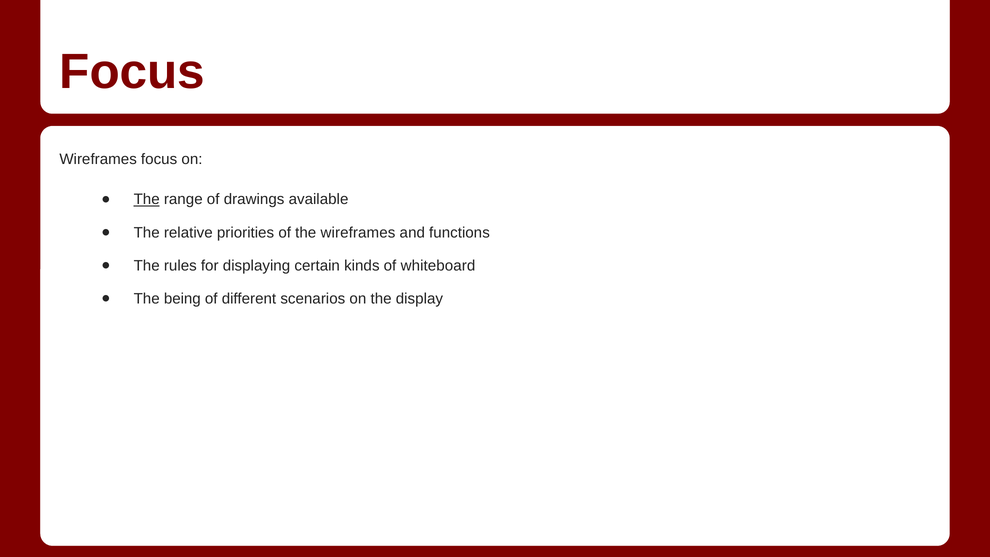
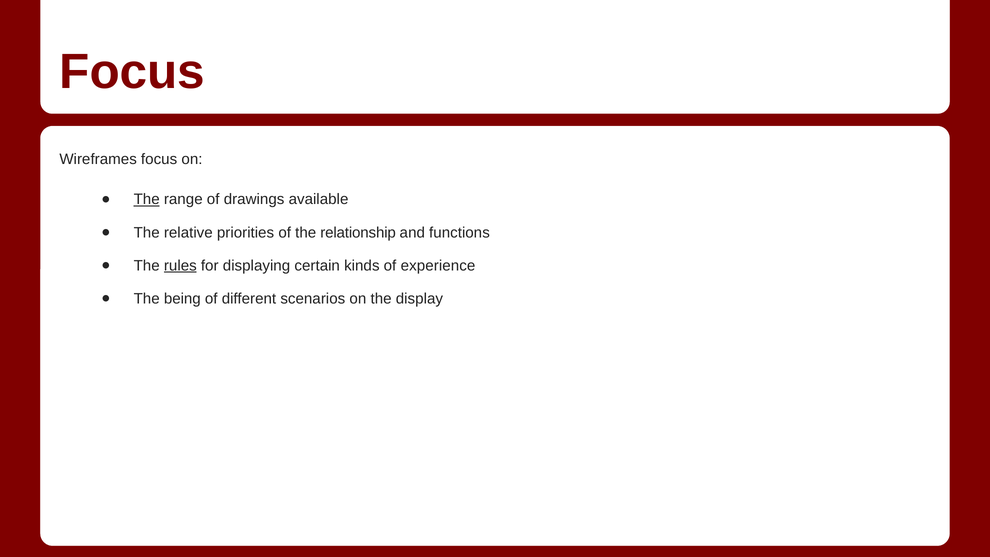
the wireframes: wireframes -> relationship
rules underline: none -> present
whiteboard: whiteboard -> experience
